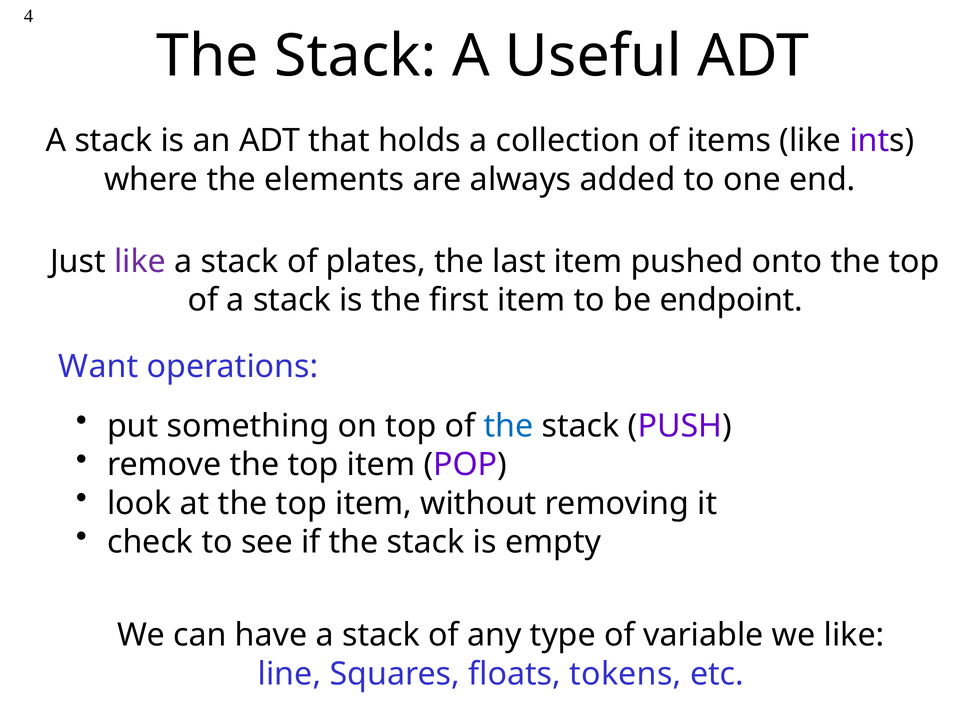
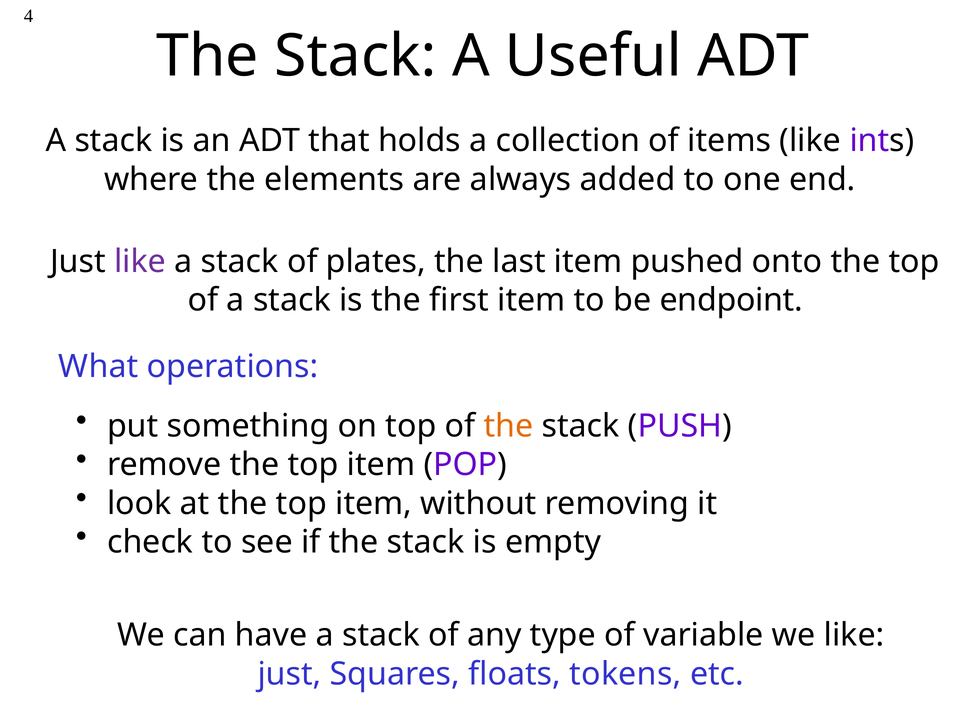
Want: Want -> What
the at (508, 426) colour: blue -> orange
line at (290, 674): line -> just
